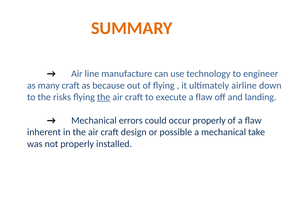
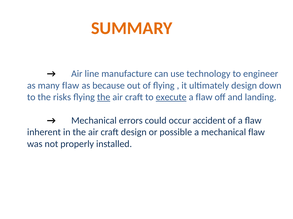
many craft: craft -> flaw
ultimately airline: airline -> design
execute underline: none -> present
occur properly: properly -> accident
mechanical take: take -> flaw
